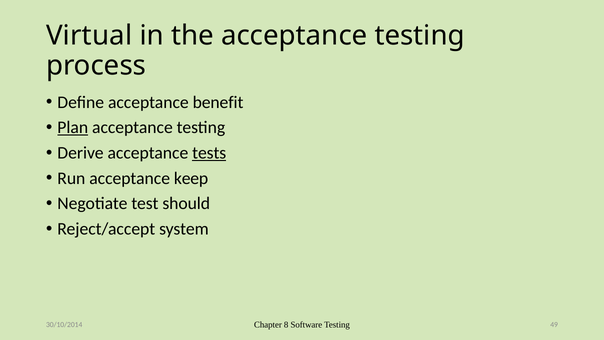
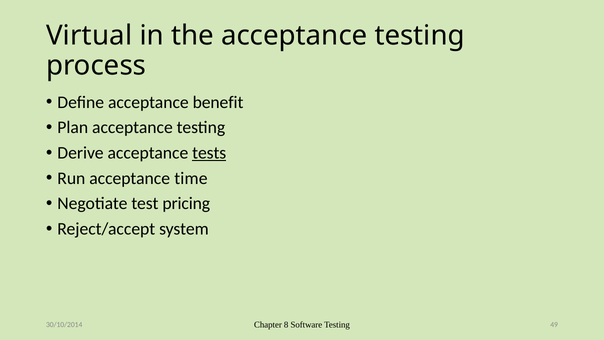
Plan underline: present -> none
keep: keep -> time
should: should -> pricing
